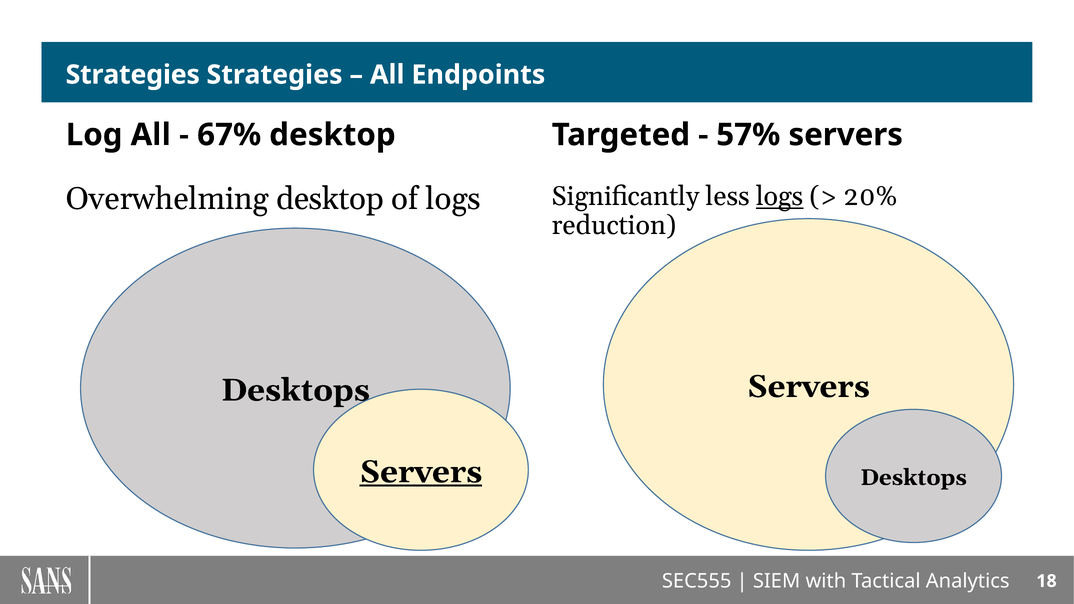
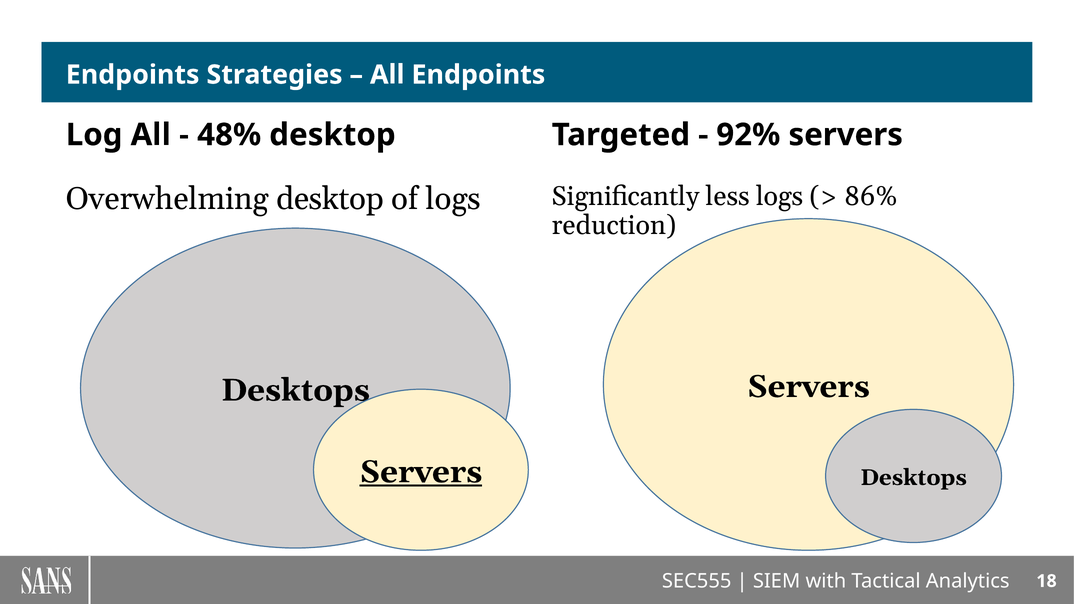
Strategies at (133, 75): Strategies -> Endpoints
67%: 67% -> 48%
57%: 57% -> 92%
logs at (780, 197) underline: present -> none
20%: 20% -> 86%
